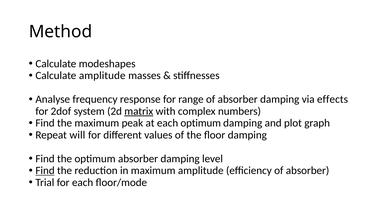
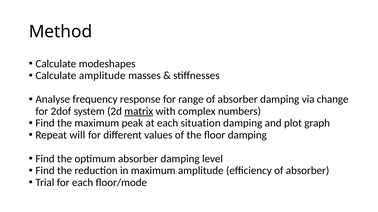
effects: effects -> change
each optimum: optimum -> situation
Find at (45, 171) underline: present -> none
